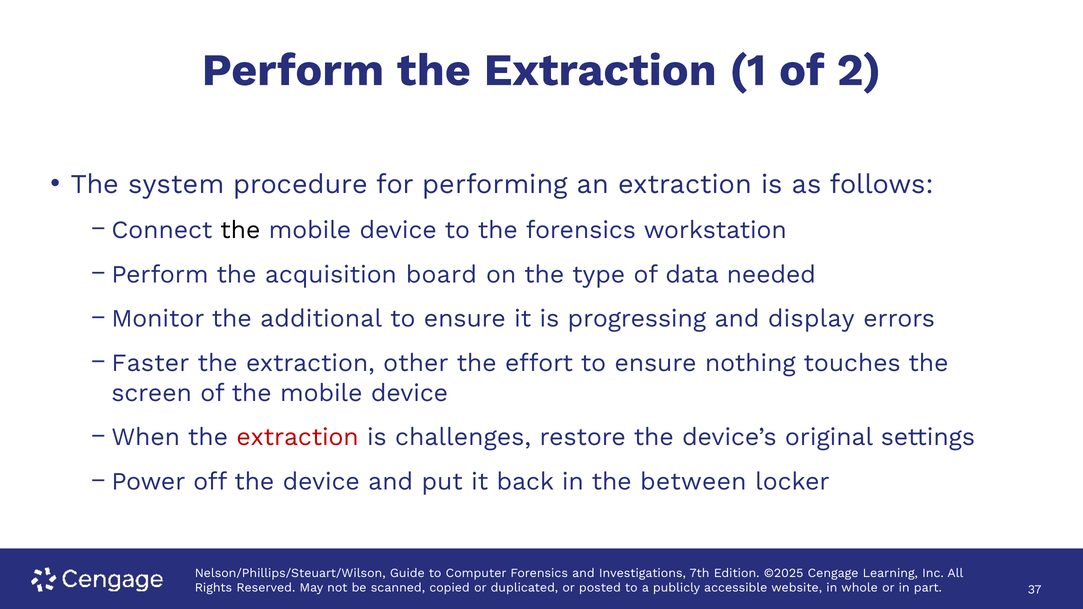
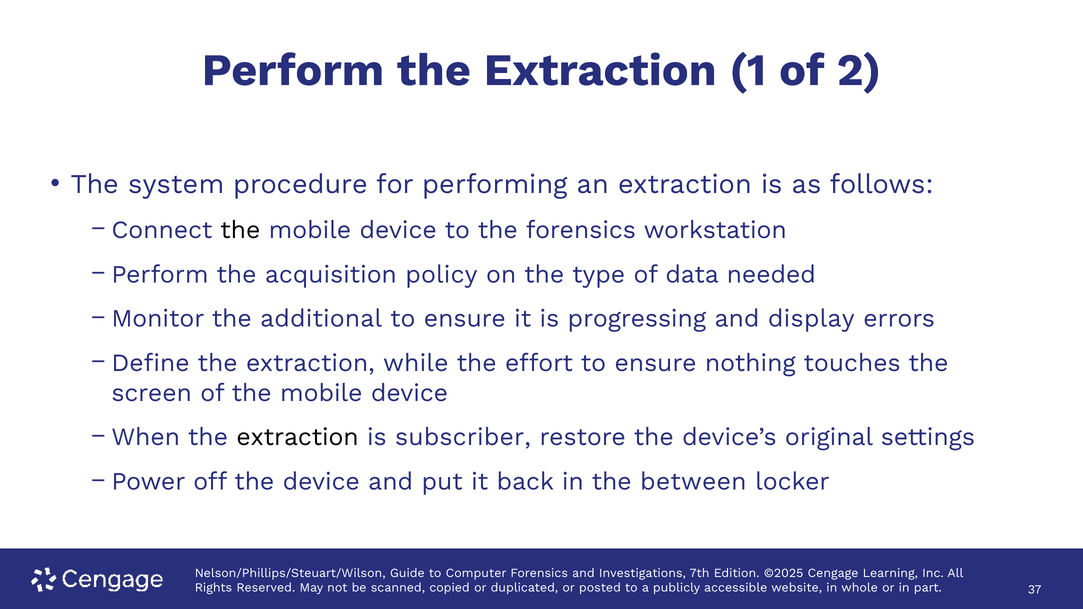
board: board -> policy
Faster: Faster -> Define
other: other -> while
extraction at (298, 437) colour: red -> black
challenges: challenges -> subscriber
